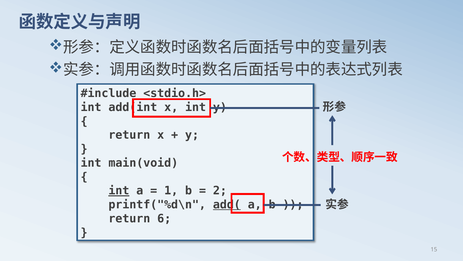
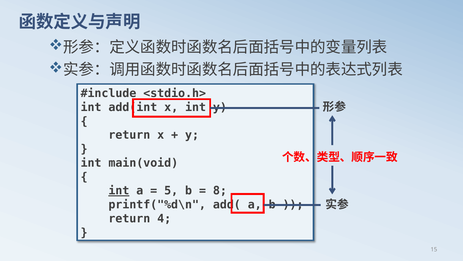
1: 1 -> 5
2: 2 -> 8
add( underline: present -> none
6: 6 -> 4
